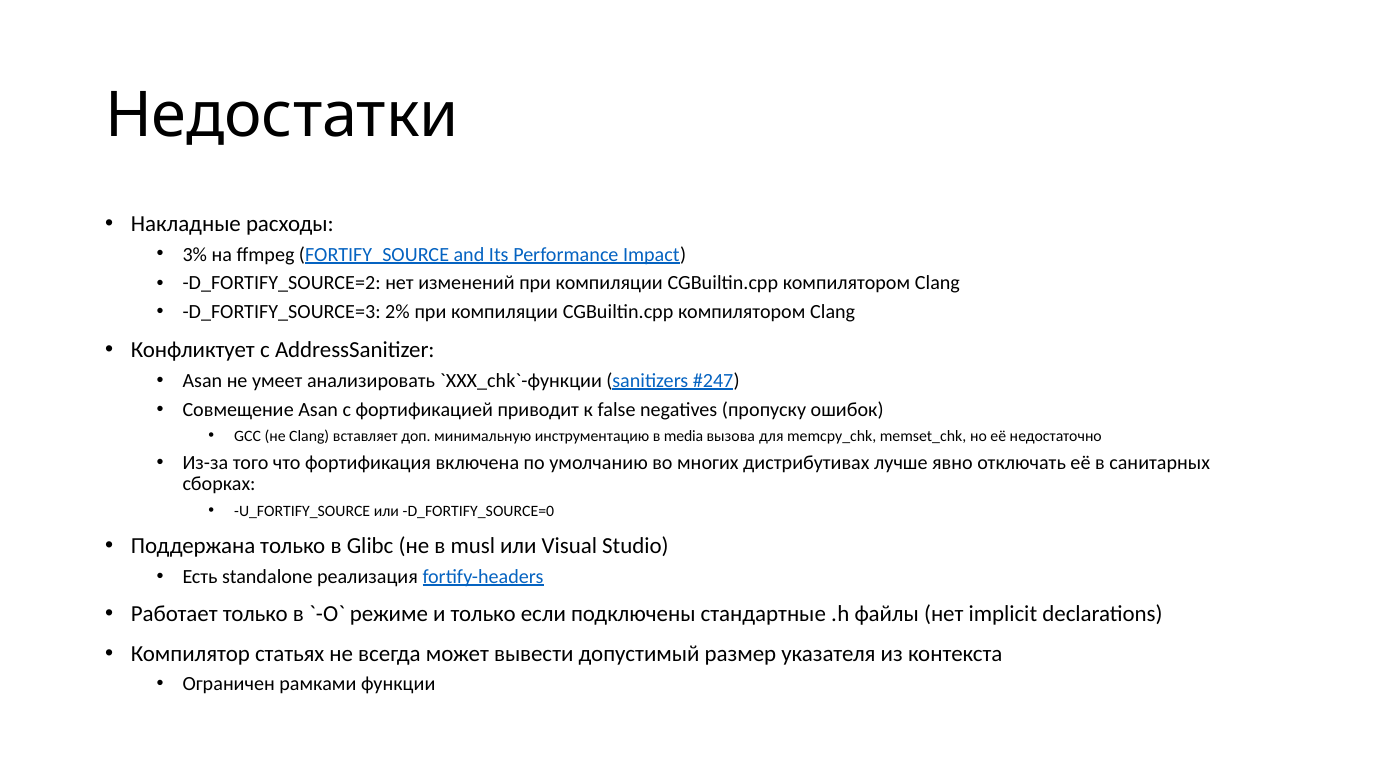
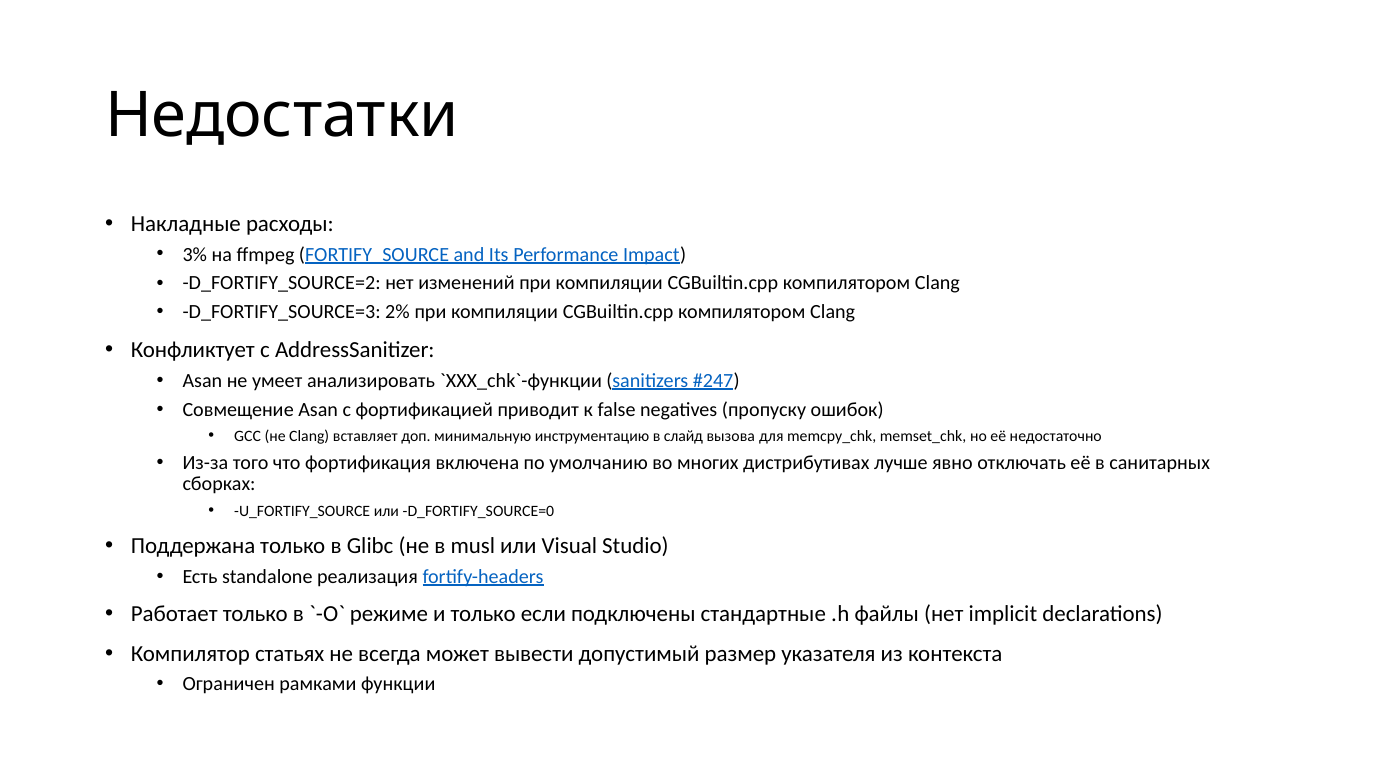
media: media -> слайд
